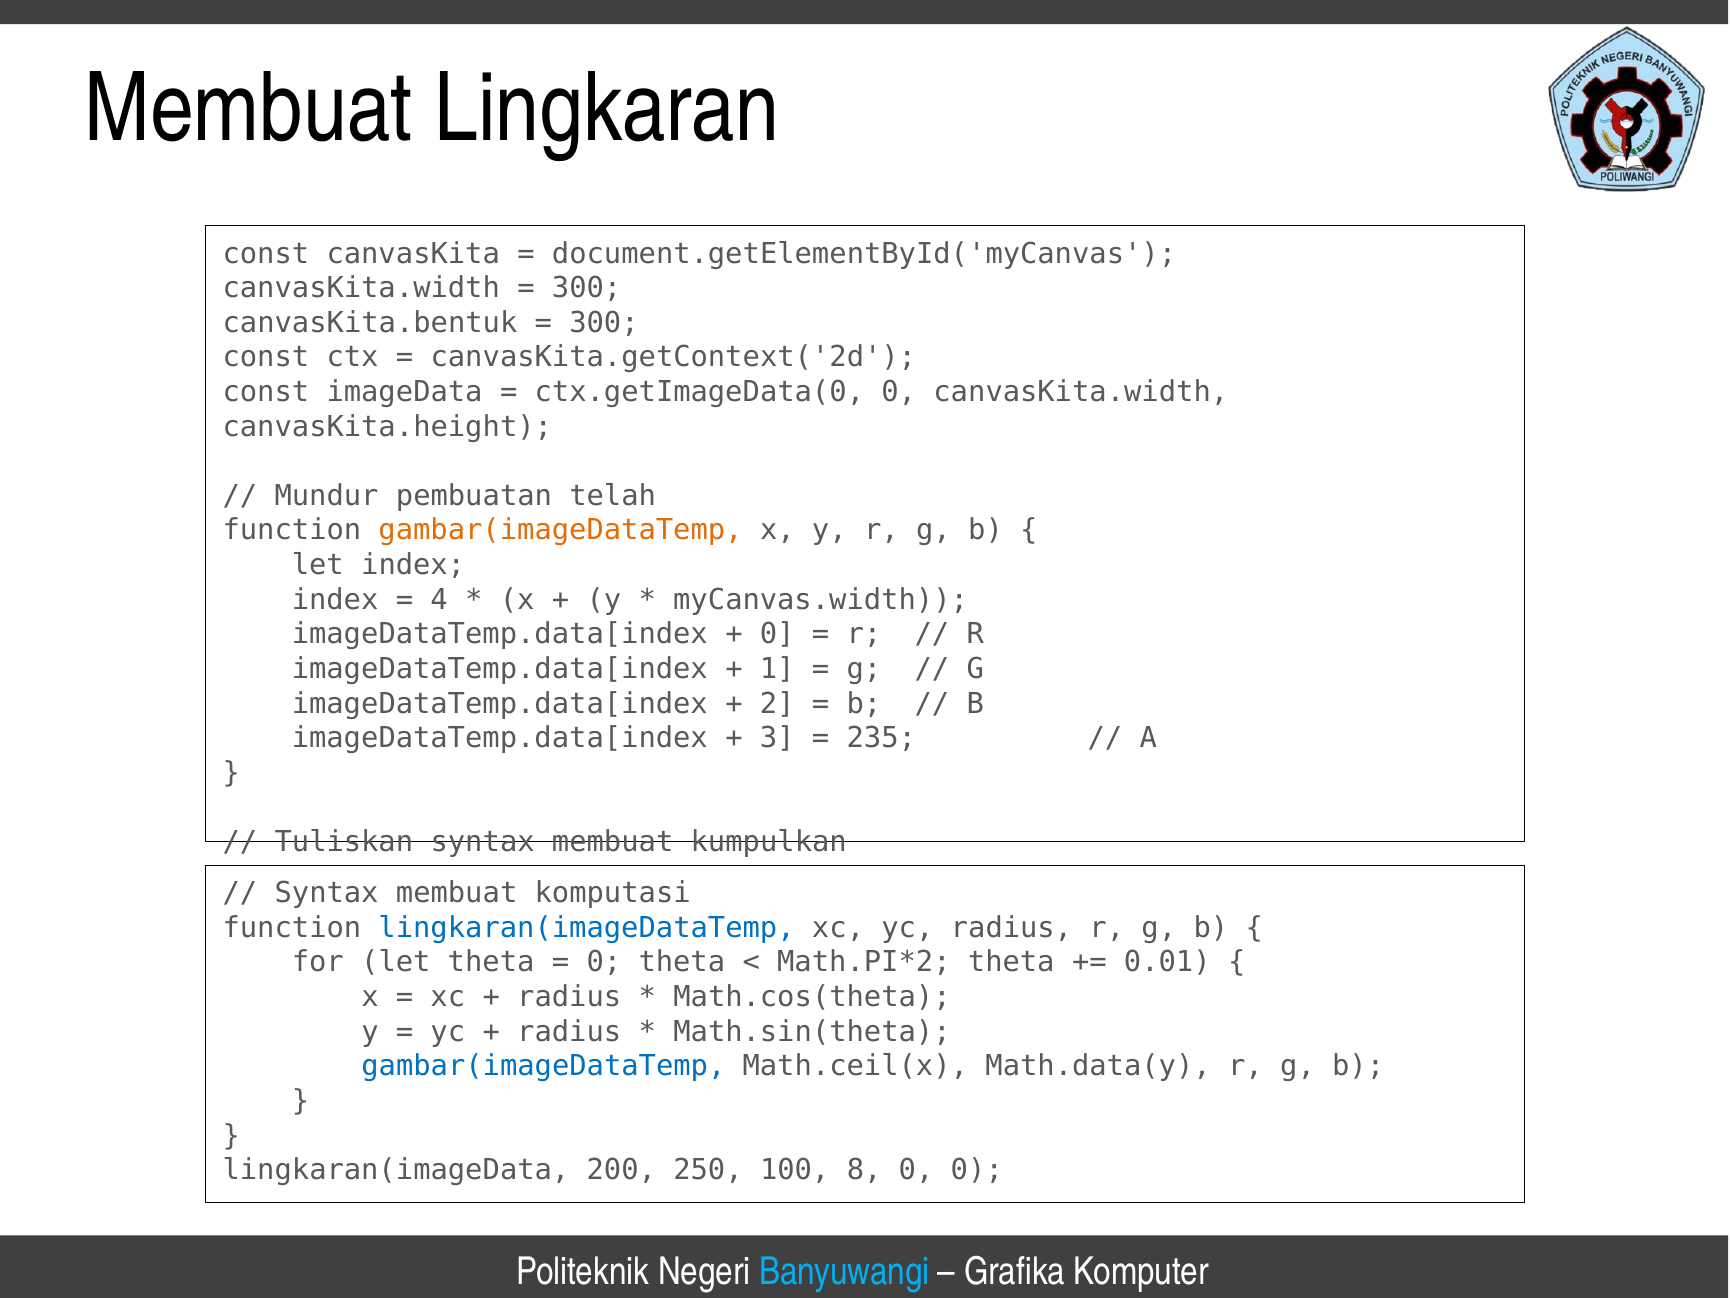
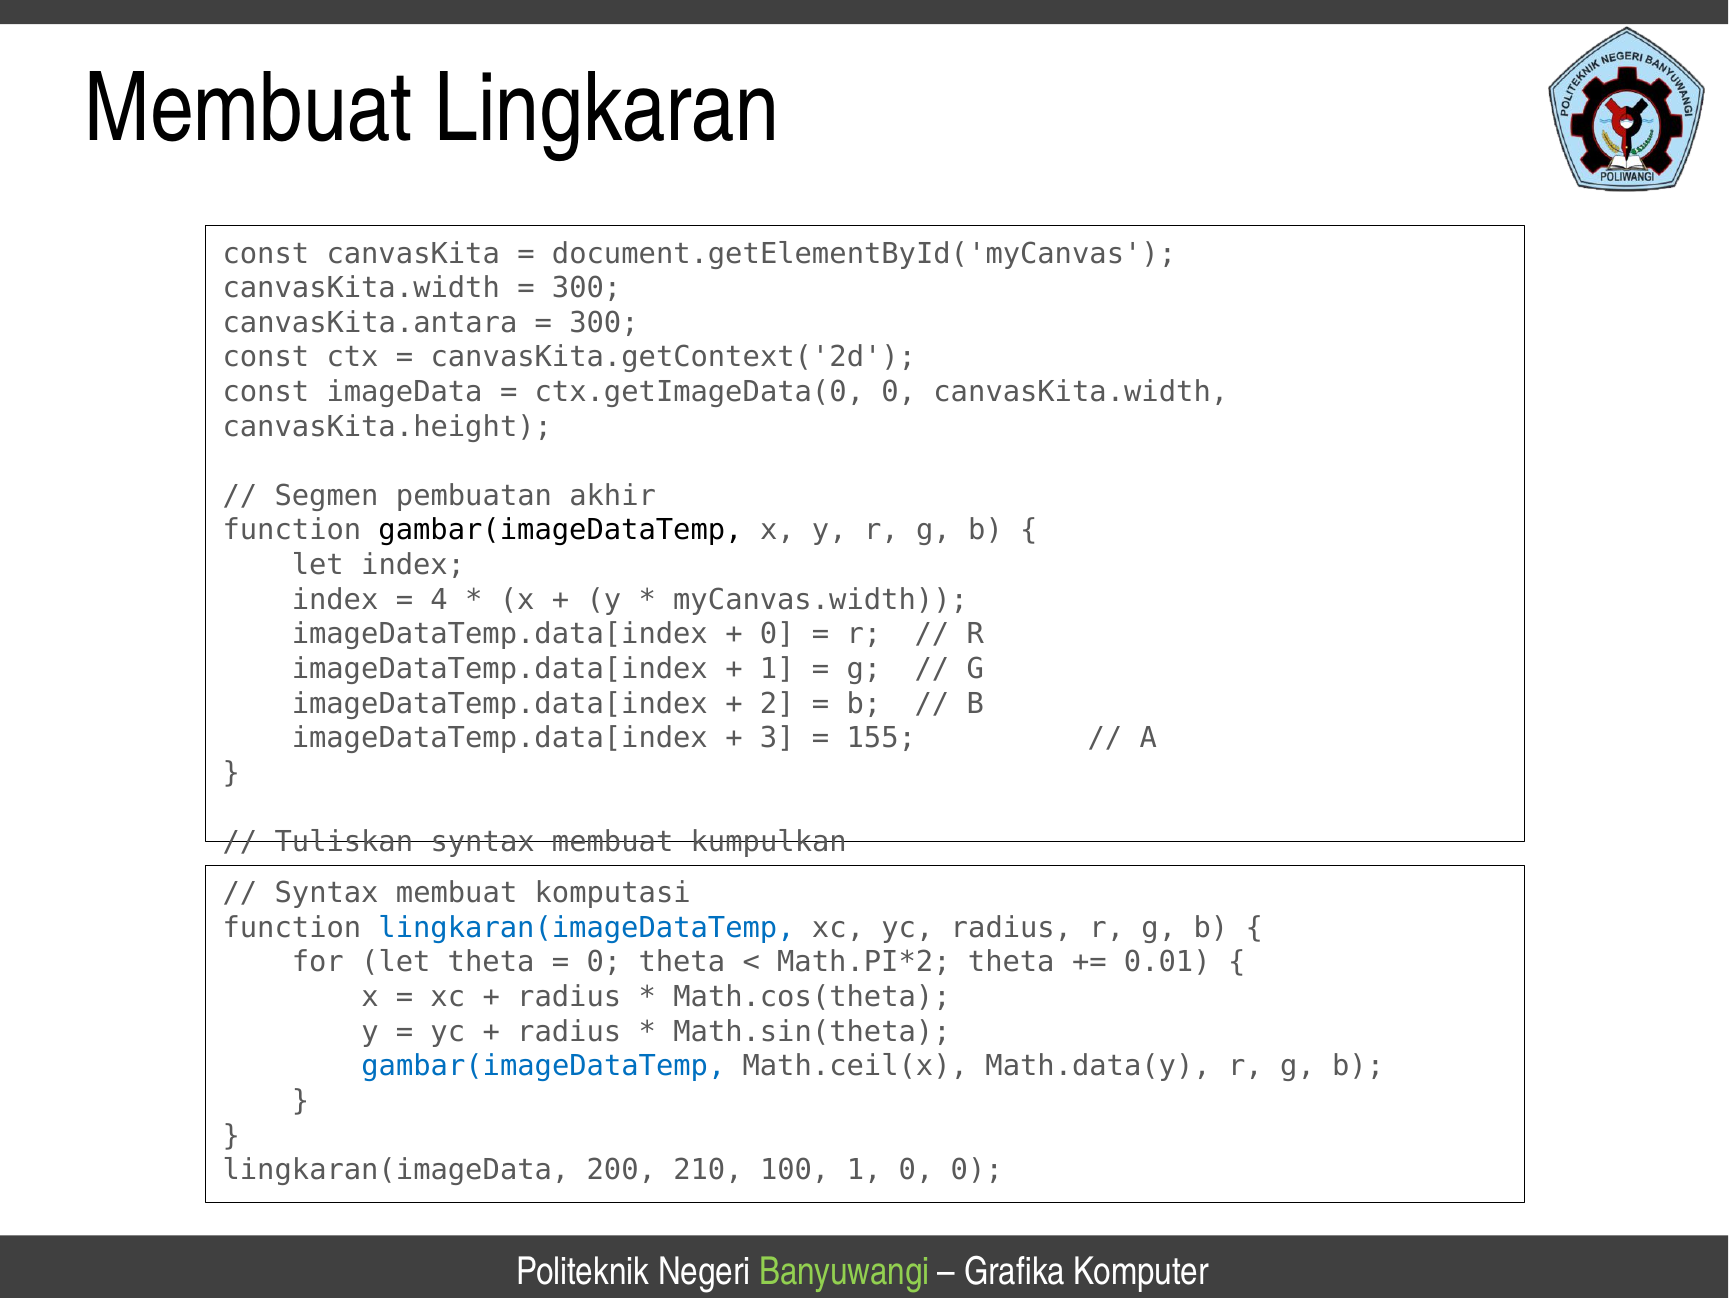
canvasKita.bentuk: canvasKita.bentuk -> canvasKita.antara
Mundur: Mundur -> Segmen
telah: telah -> akhir
gambar(imageDataTemp at (561, 530) colour: orange -> black
235: 235 -> 155
250: 250 -> 210
100 8: 8 -> 1
Banyuwangi colour: light blue -> light green
